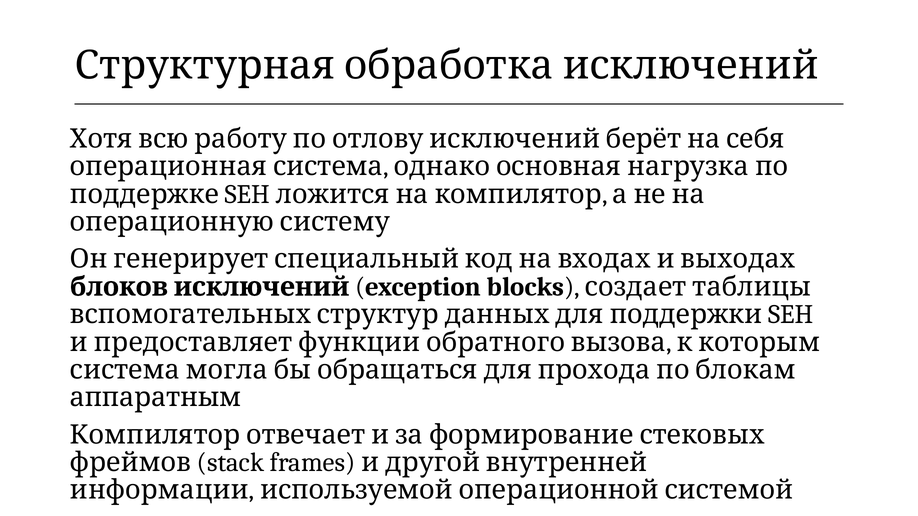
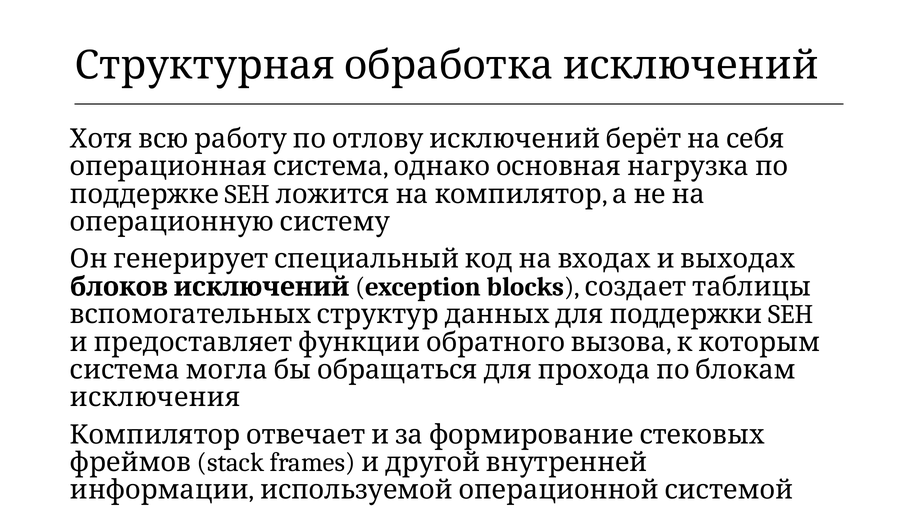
аппаратным: аппаратным -> исключения
